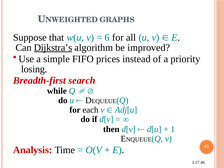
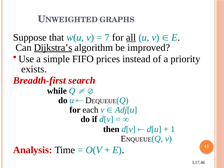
6: 6 -> 7
all underline: none -> present
losing: losing -> exists
